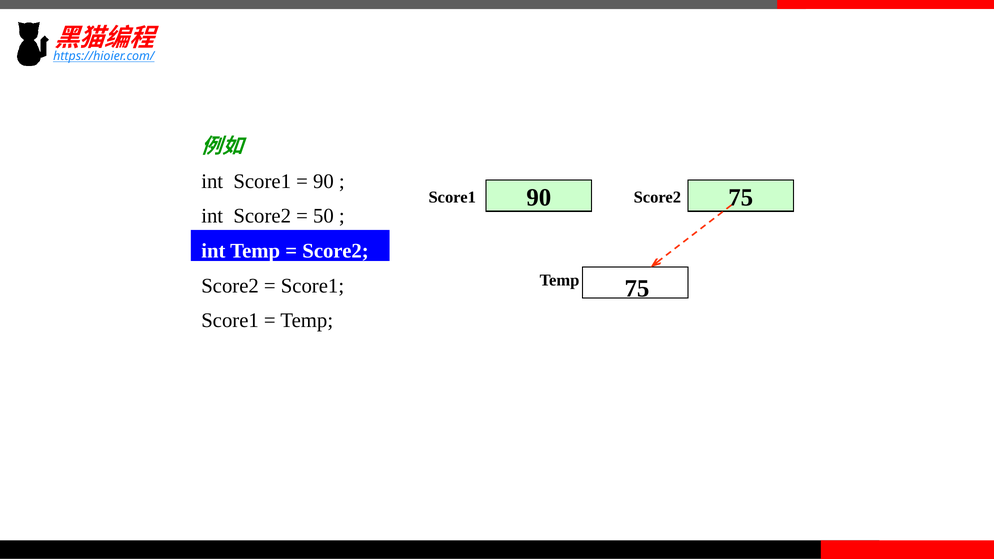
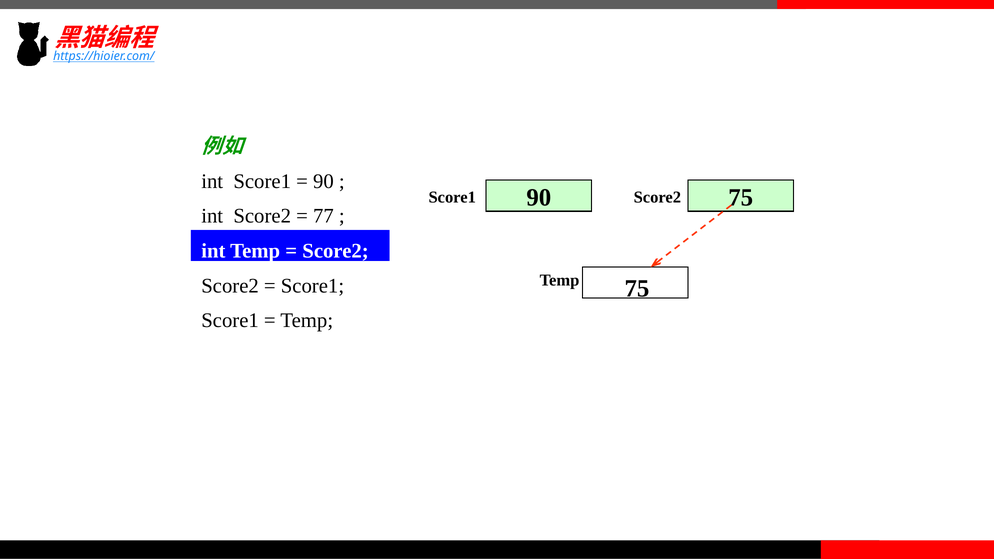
50: 50 -> 77
